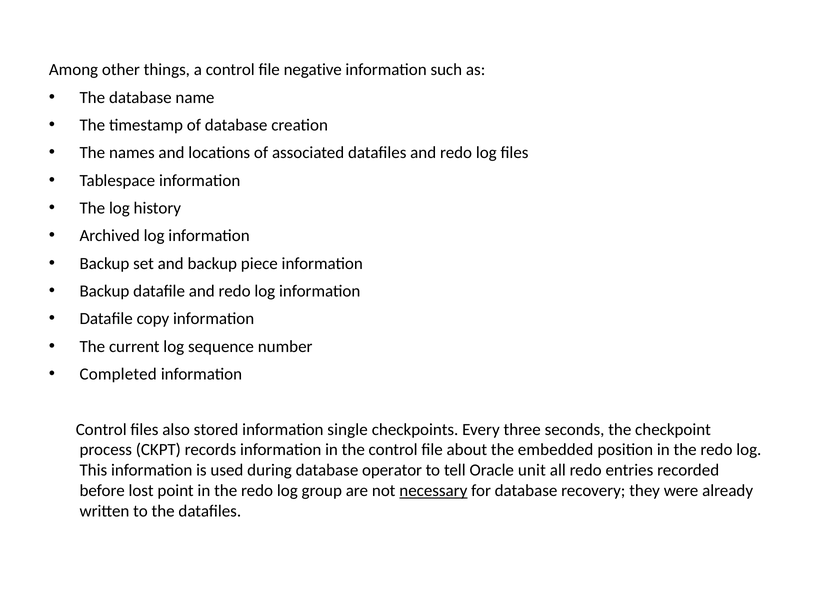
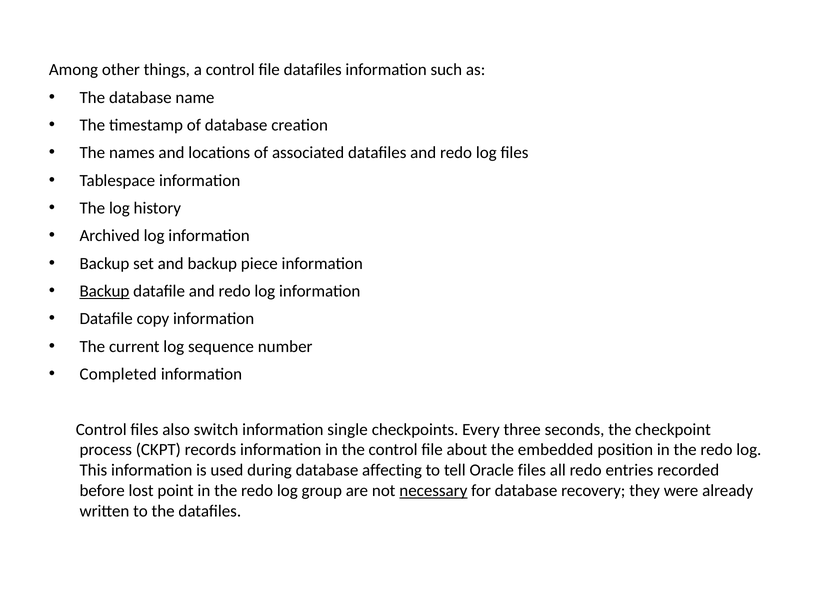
file negative: negative -> datafiles
Backup at (104, 291) underline: none -> present
stored: stored -> switch
operator: operator -> affecting
Oracle unit: unit -> files
